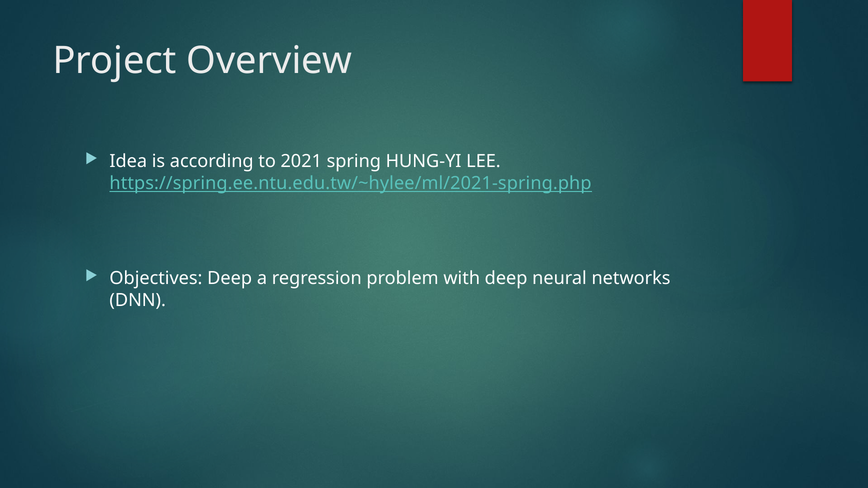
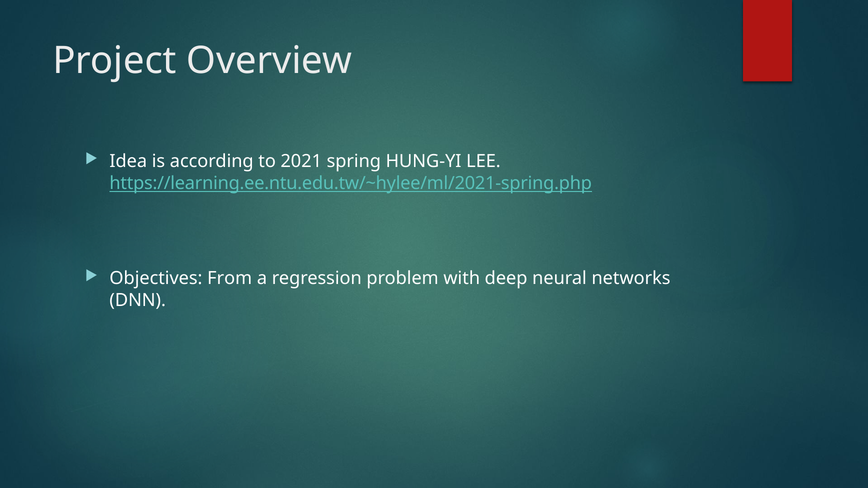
https://spring.ee.ntu.edu.tw/~hylee/ml/2021-spring.php: https://spring.ee.ntu.edu.tw/~hylee/ml/2021-spring.php -> https://learning.ee.ntu.edu.tw/~hylee/ml/2021-spring.php
Objectives Deep: Deep -> From
